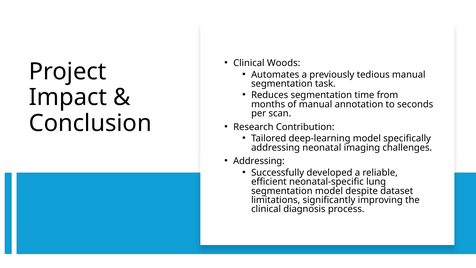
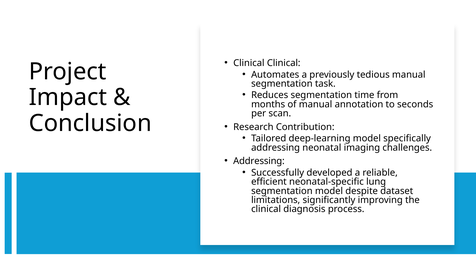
Clinical Woods: Woods -> Clinical
